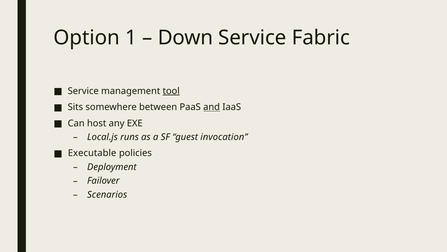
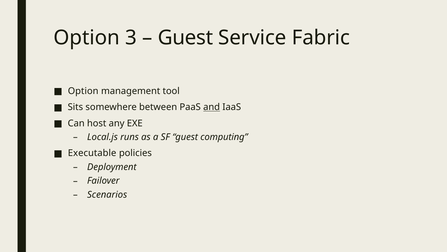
1: 1 -> 3
Down at (185, 38): Down -> Guest
Service at (83, 91): Service -> Option
tool underline: present -> none
invocation: invocation -> computing
